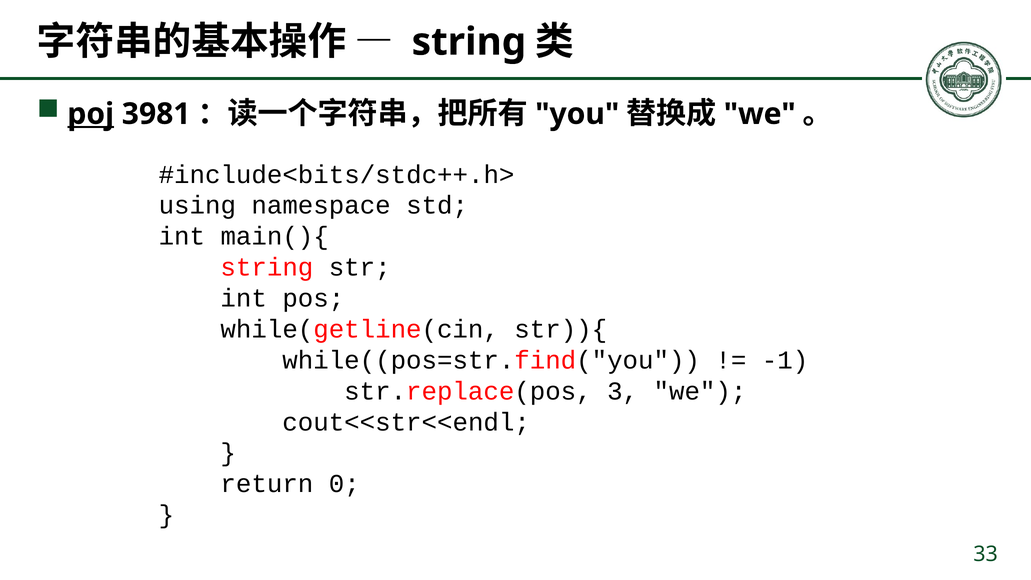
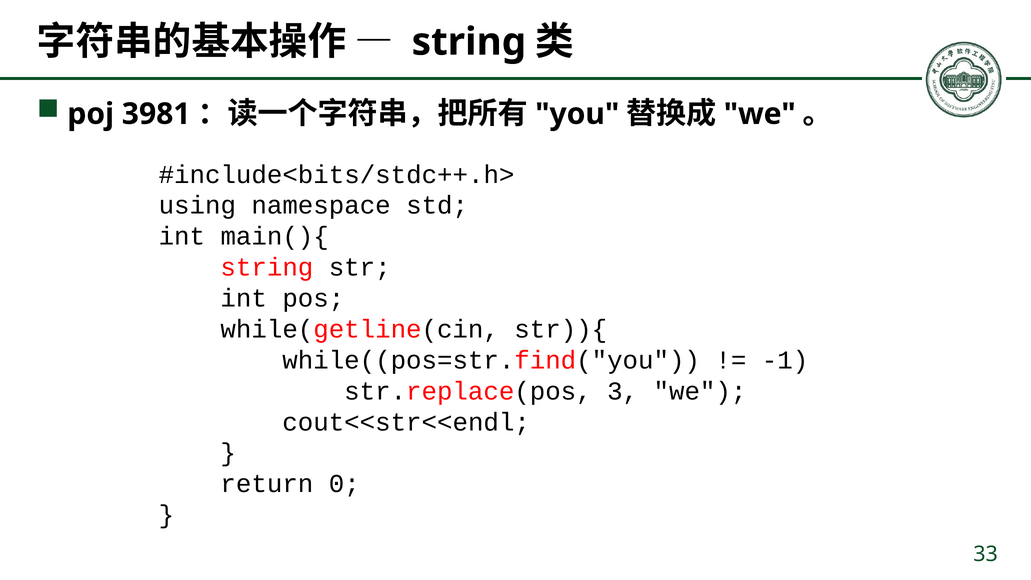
poj underline: present -> none
